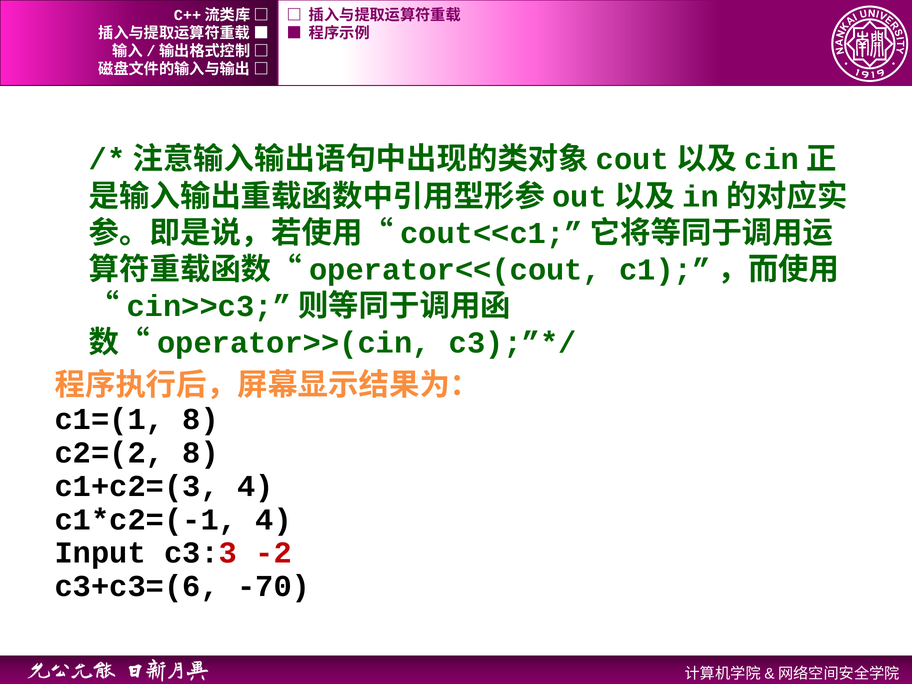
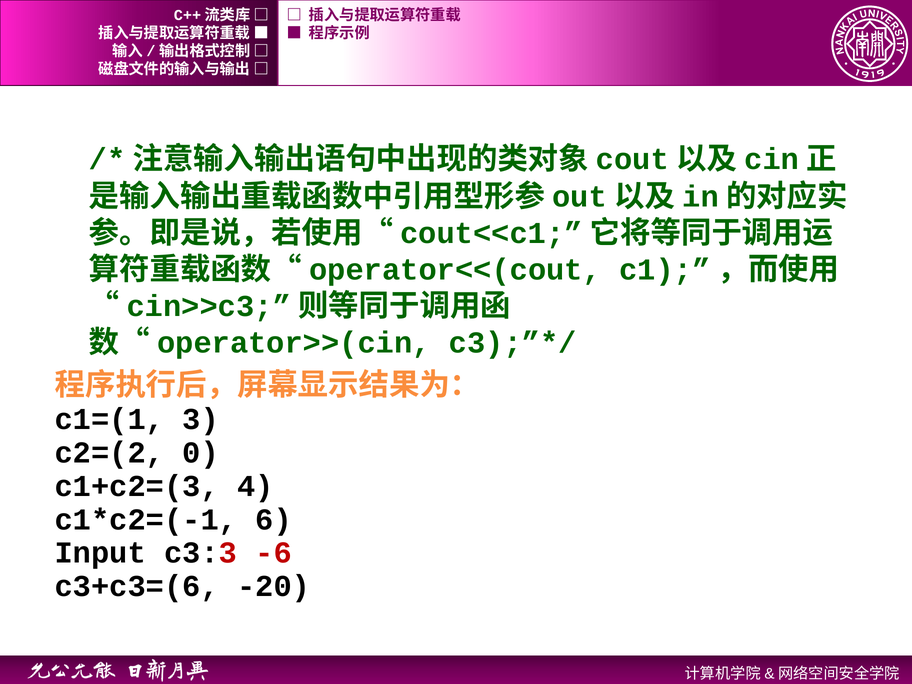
c1=(1 8: 8 -> 3
c2=(2 8: 8 -> 0
4 at (274, 519): 4 -> 6
-2: -2 -> -6
-70: -70 -> -20
